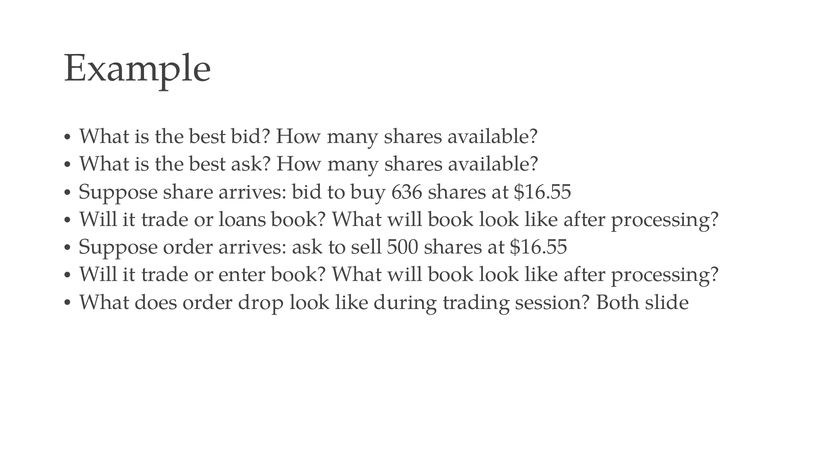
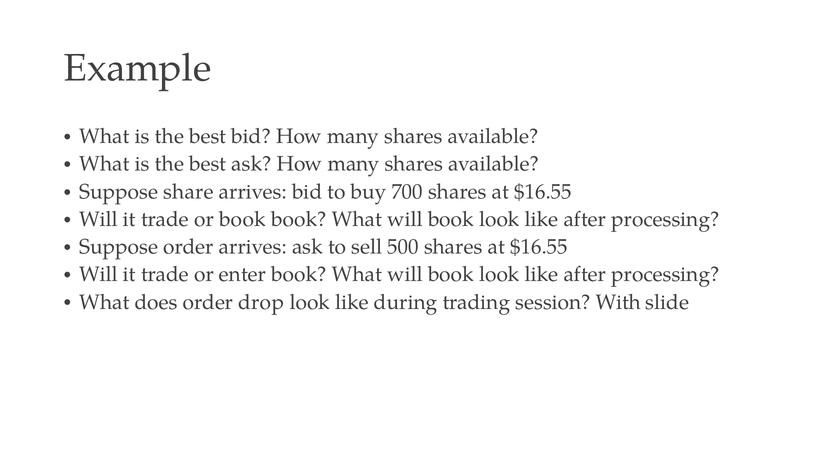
636: 636 -> 700
or loans: loans -> book
Both: Both -> With
